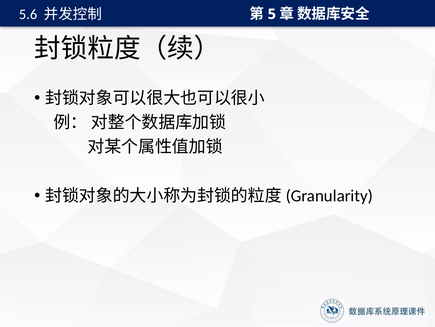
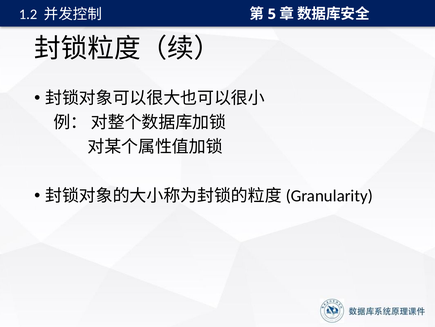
5.6: 5.6 -> 1.2
